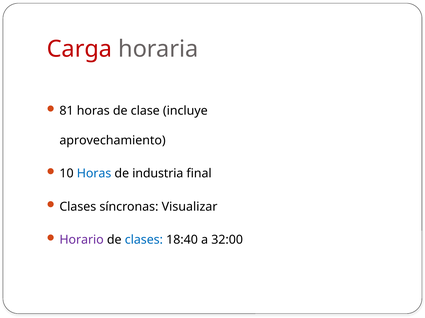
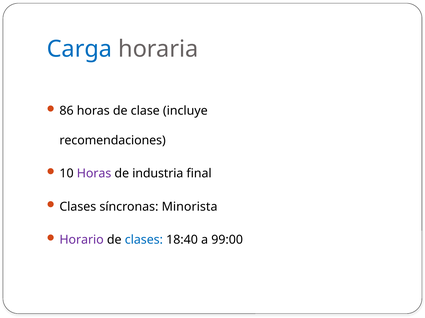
Carga colour: red -> blue
81: 81 -> 86
aprovechamiento: aprovechamiento -> recomendaciones
Horas at (94, 174) colour: blue -> purple
Visualizar: Visualizar -> Minorista
32:00: 32:00 -> 99:00
